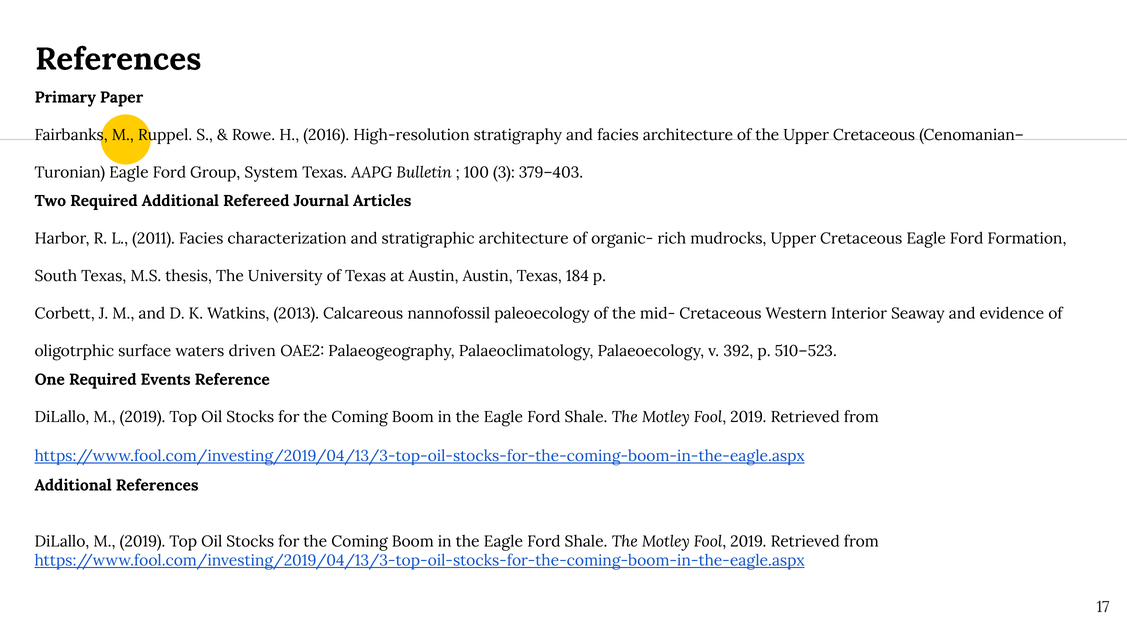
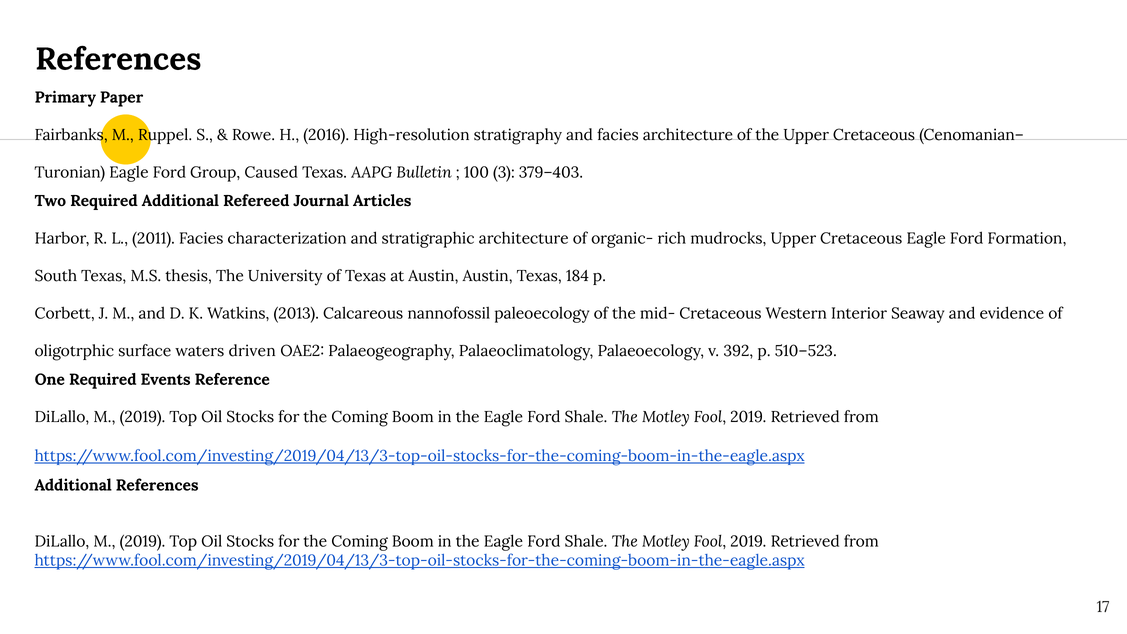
System: System -> Caused
